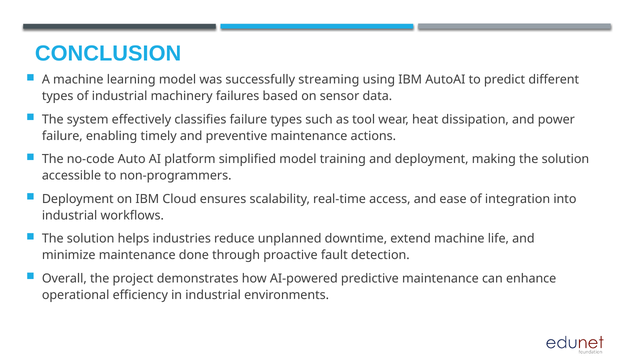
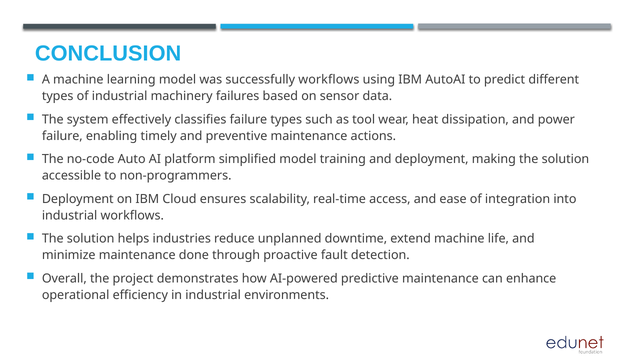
successfully streaming: streaming -> workflows
